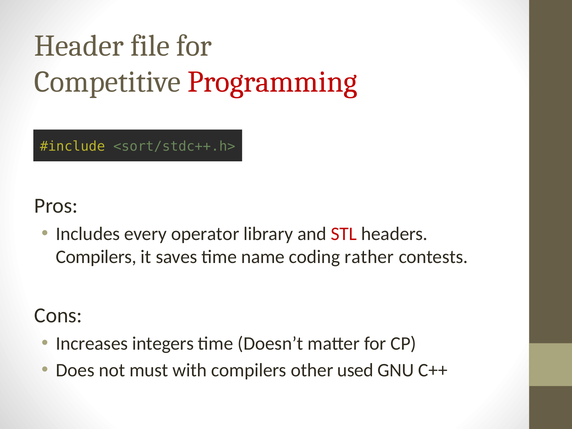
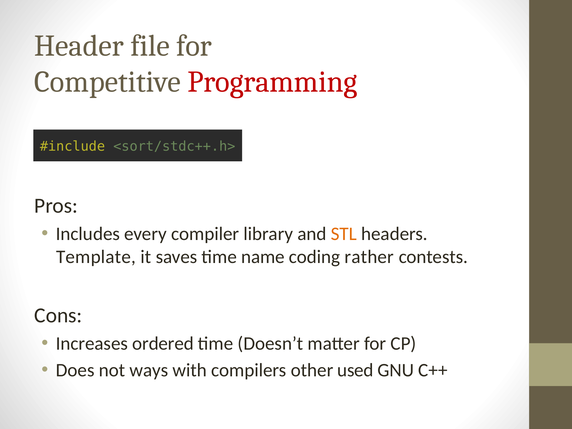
operator: operator -> compiler
STL colour: red -> orange
Compilers at (96, 257): Compilers -> Template
integers: integers -> ordered
must: must -> ways
